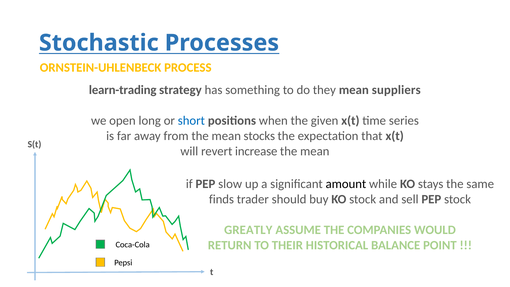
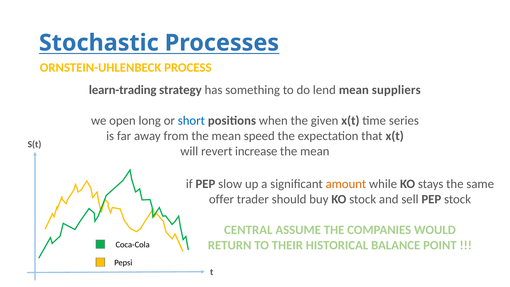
they: they -> lend
stocks: stocks -> speed
amount colour: black -> orange
finds: finds -> offer
GREATLY: GREATLY -> CENTRAL
